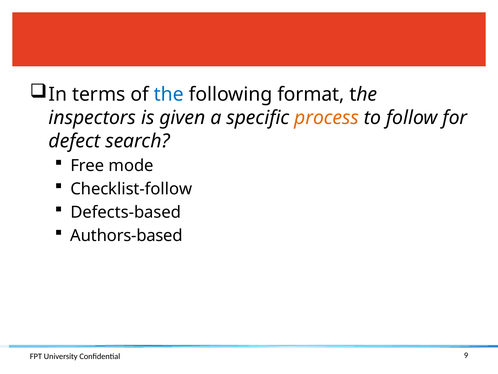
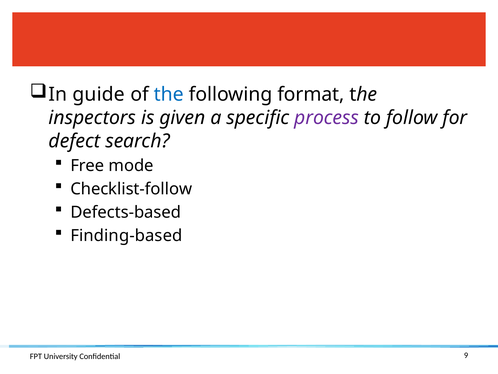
terms: terms -> guide
process colour: orange -> purple
Authors-based: Authors-based -> Finding-based
